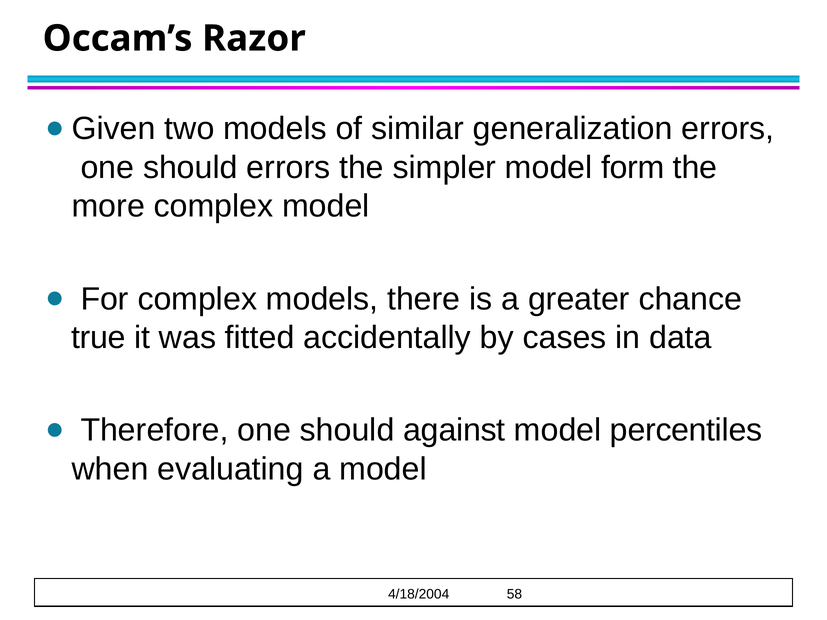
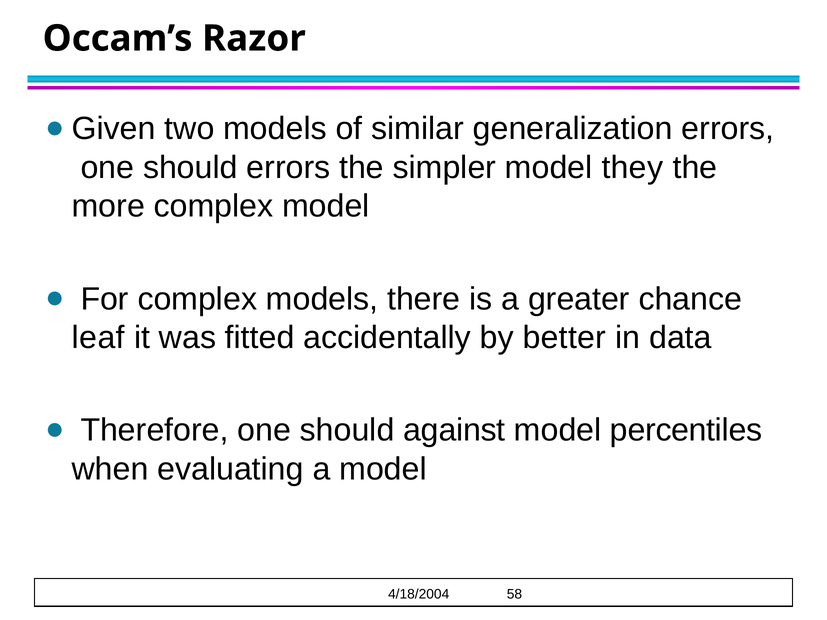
form: form -> they
true: true -> leaf
cases: cases -> better
